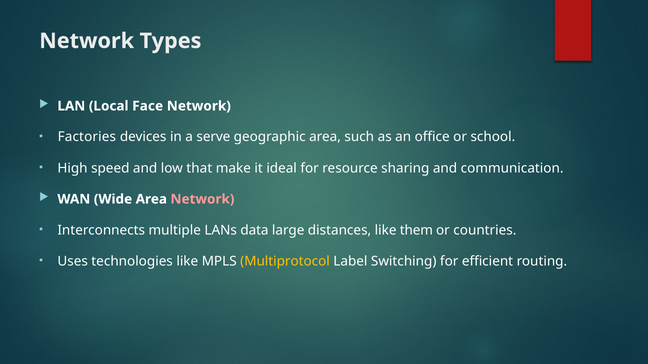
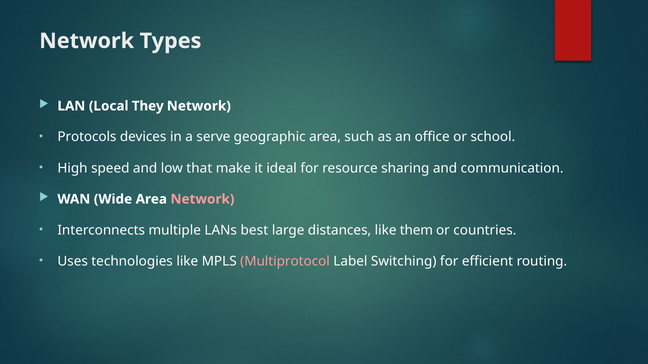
Face: Face -> They
Factories: Factories -> Protocols
data: data -> best
Multiprotocol colour: yellow -> pink
